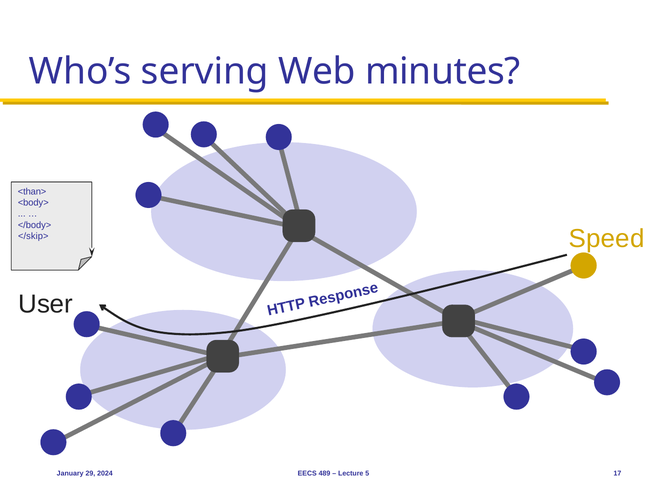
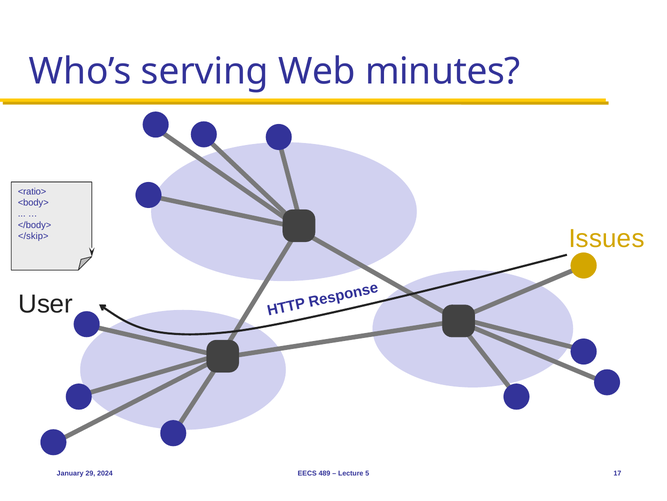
<than>: <than> -> <ratio>
Speed: Speed -> Issues
